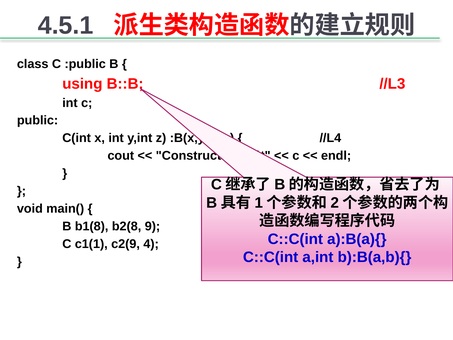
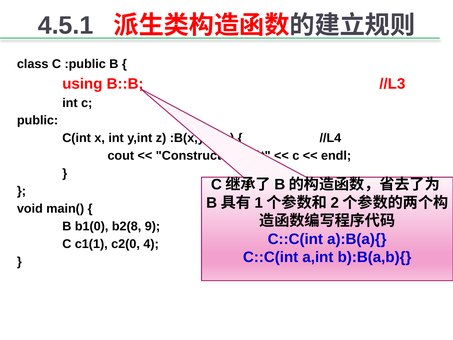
b1(8: b1(8 -> b1(0
c2(9: c2(9 -> c2(0
